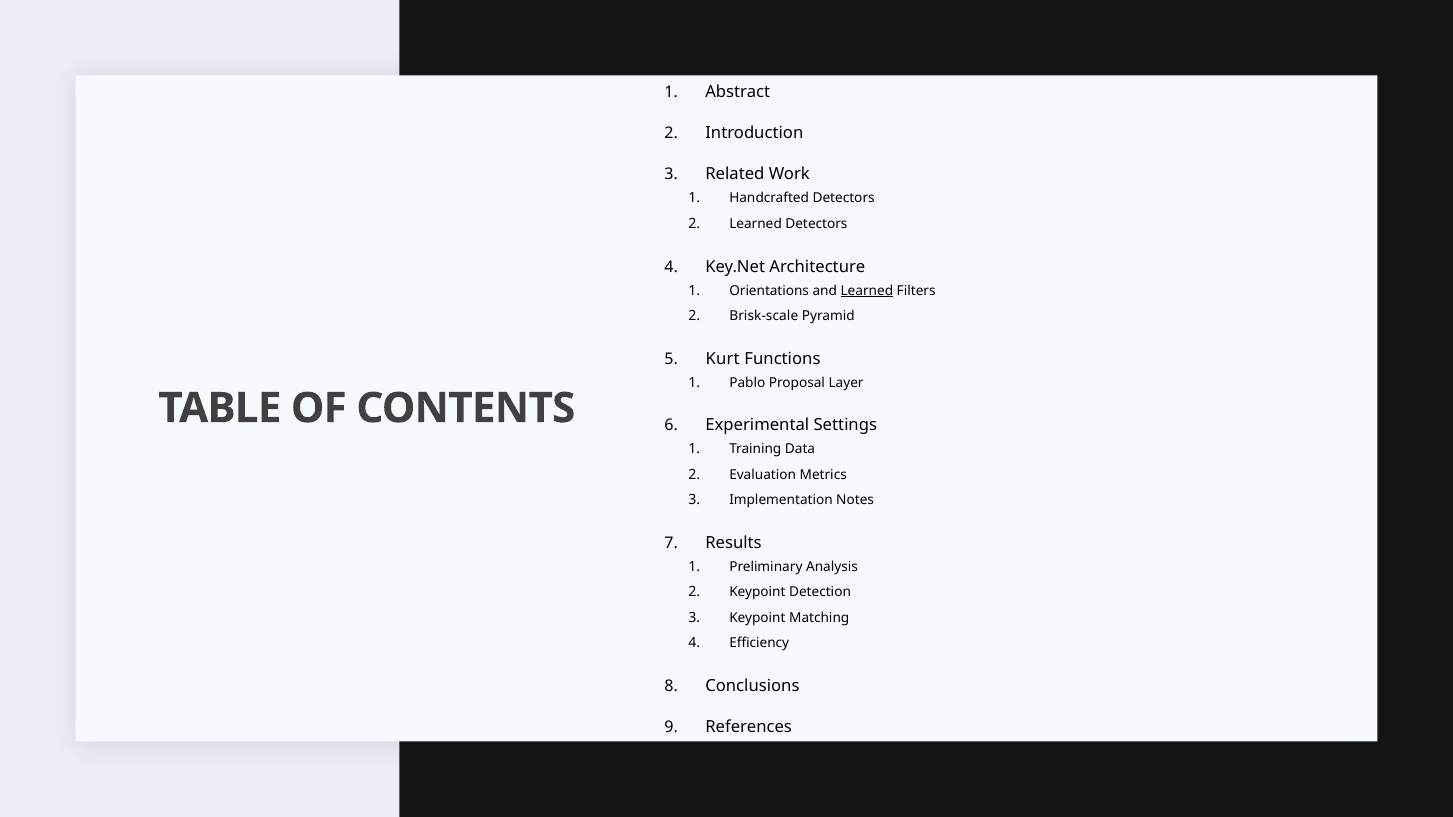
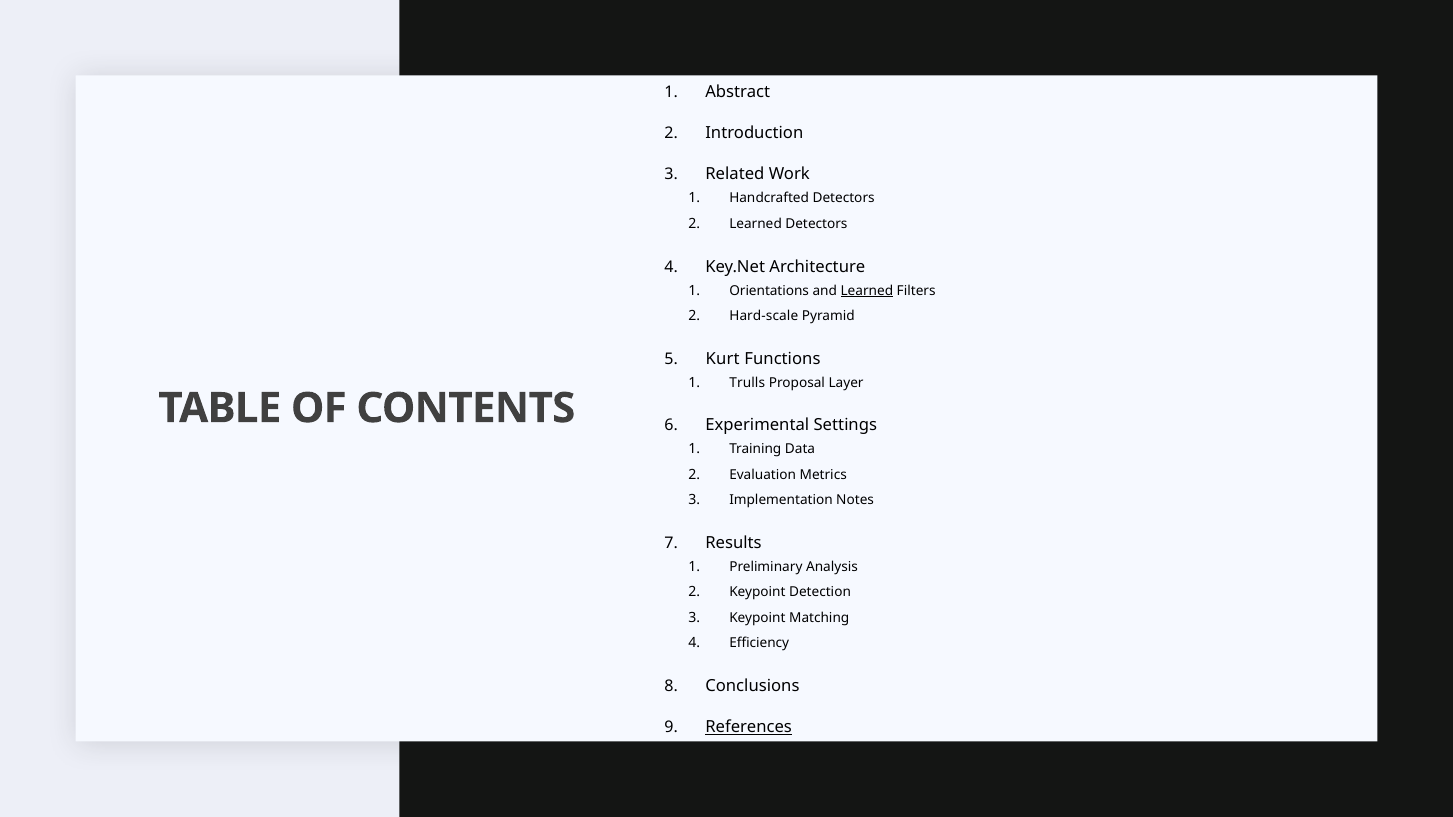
Brisk-scale: Brisk-scale -> Hard-scale
Pablo: Pablo -> Trulls
References underline: none -> present
